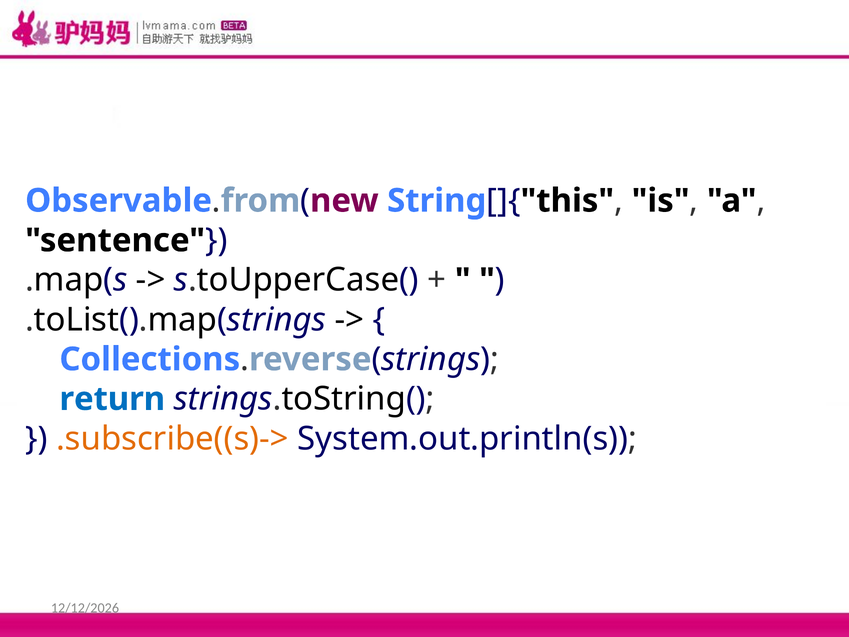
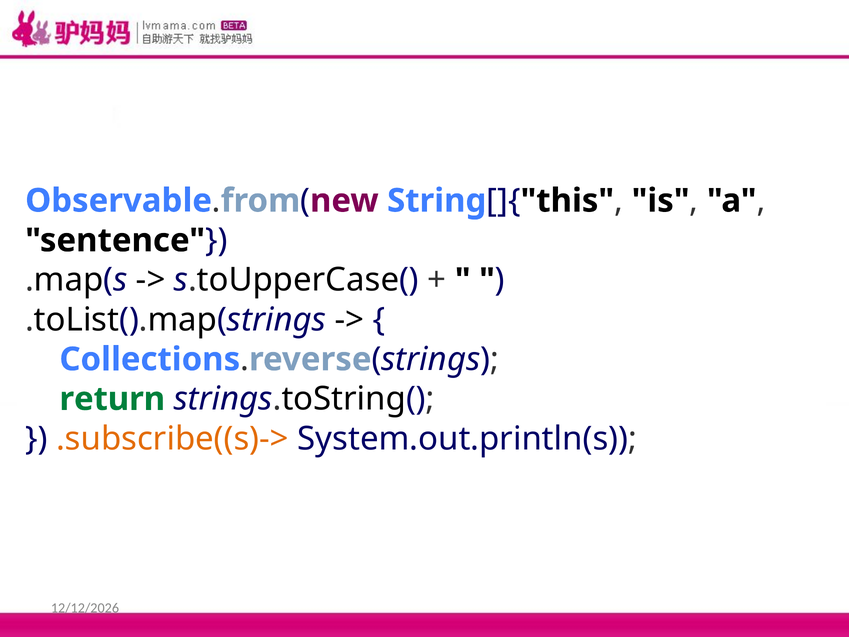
return colour: blue -> green
